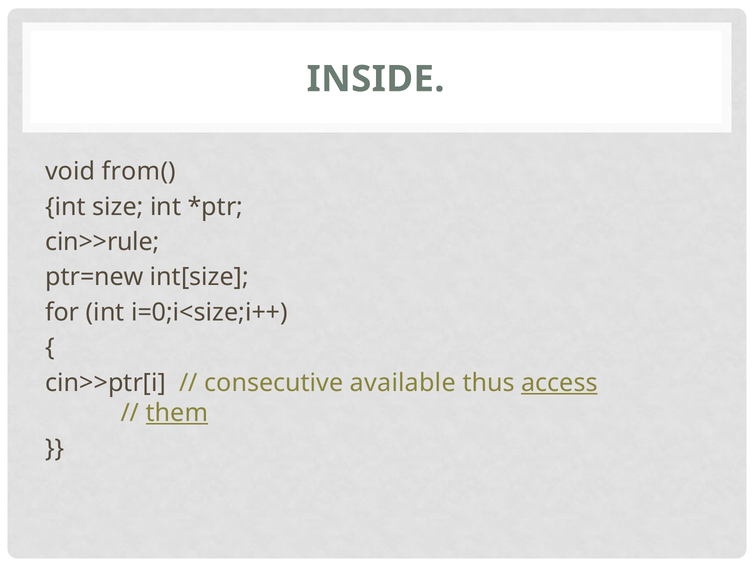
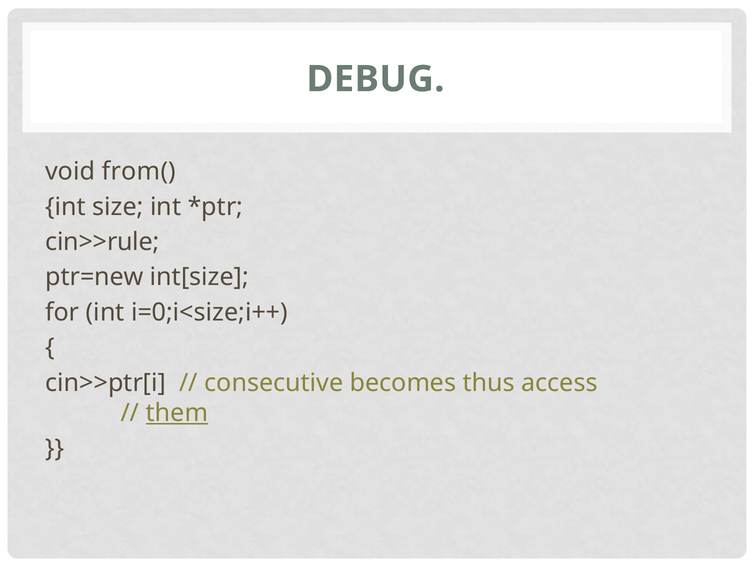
INSIDE: INSIDE -> DEBUG
available: available -> becomes
access underline: present -> none
